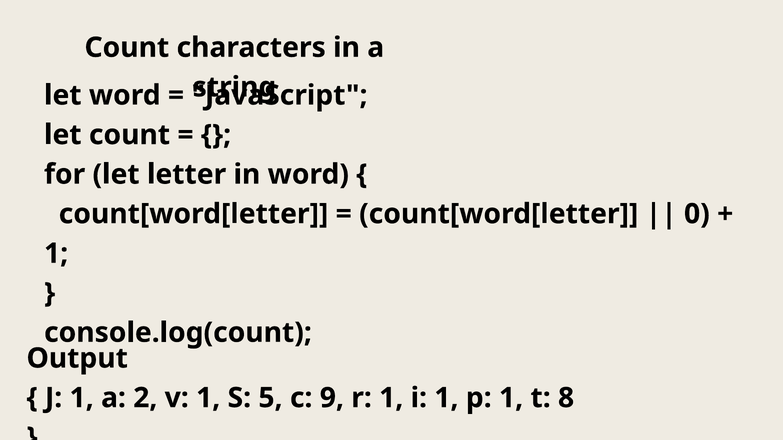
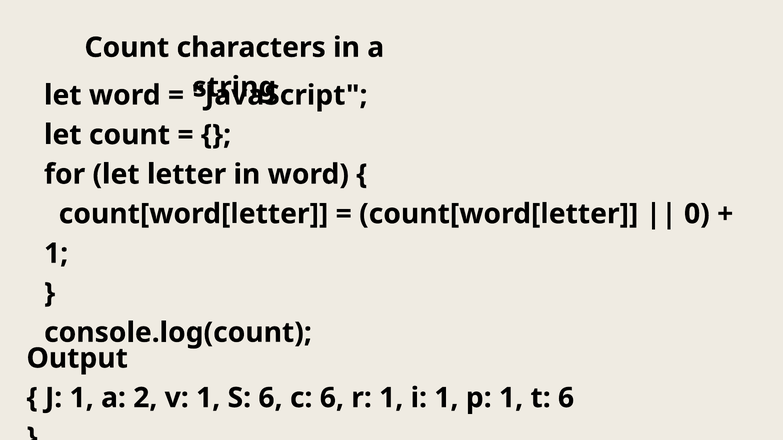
S 5: 5 -> 6
c 9: 9 -> 6
t 8: 8 -> 6
